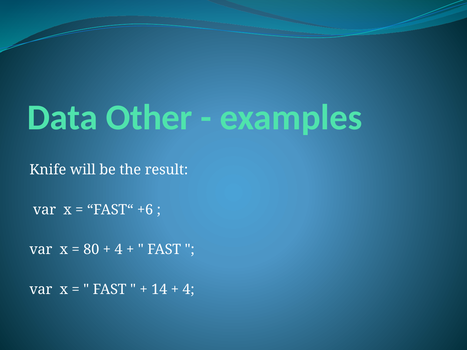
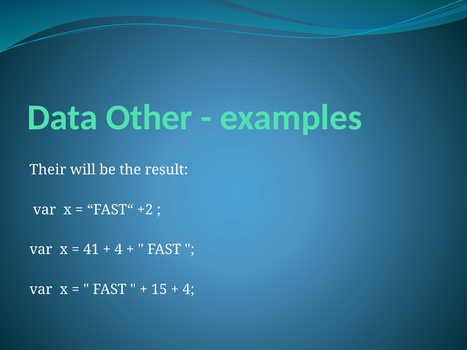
Knife: Knife -> Their
+6: +6 -> +2
80: 80 -> 41
14: 14 -> 15
